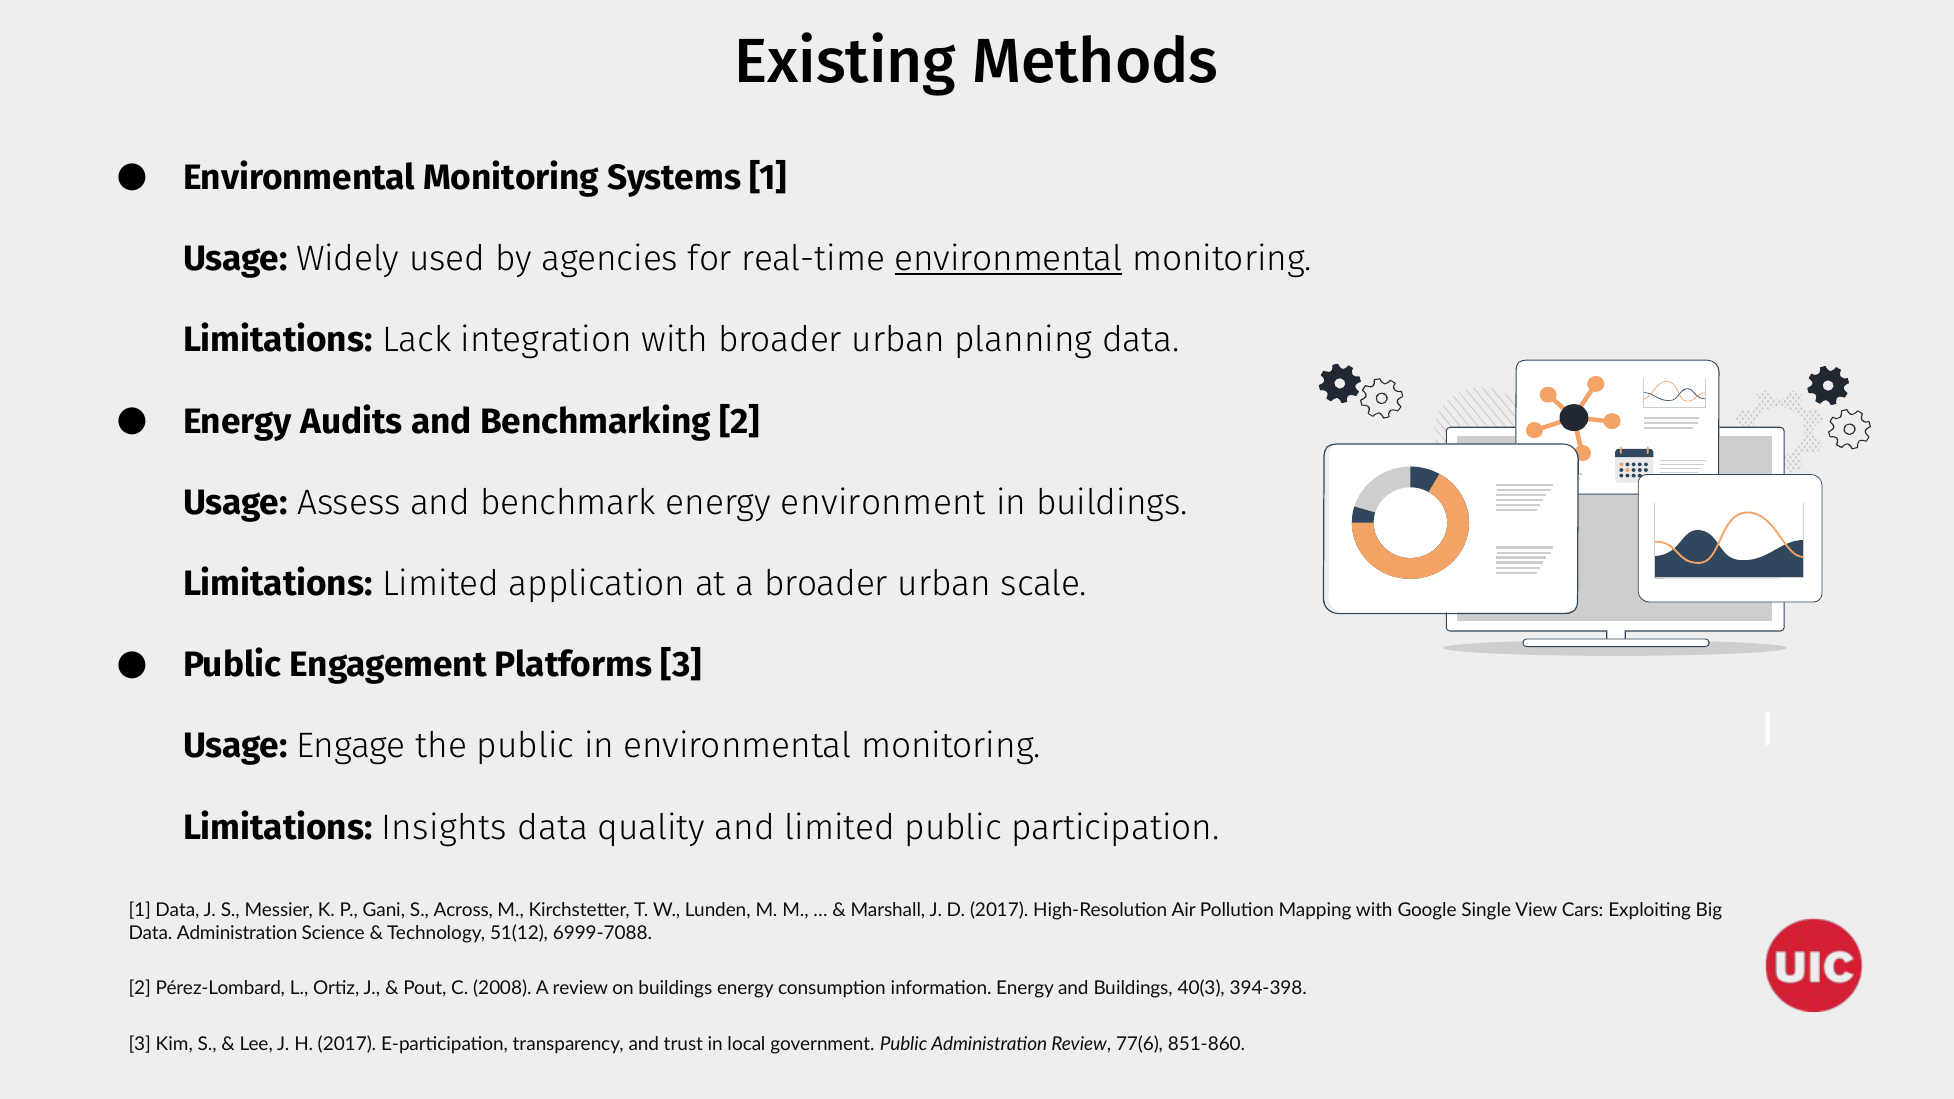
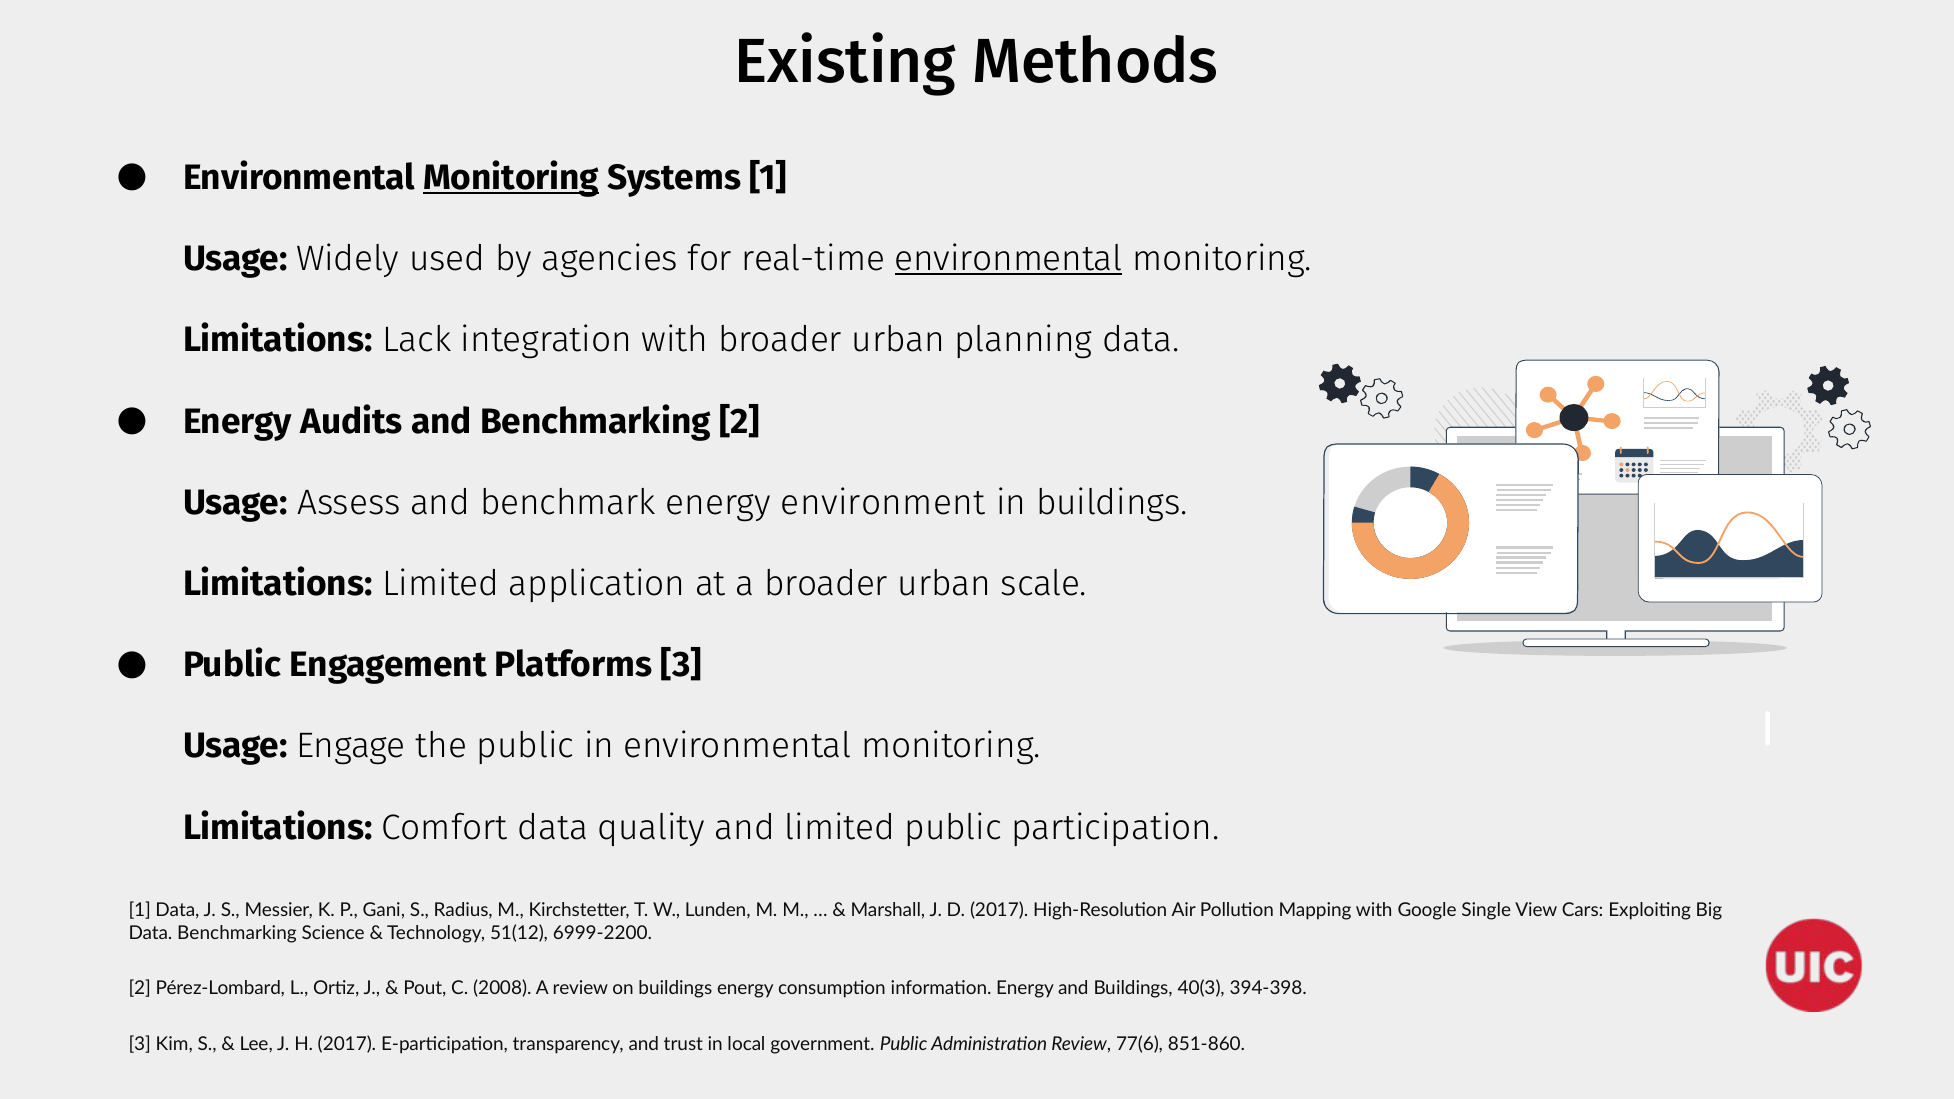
Monitoring at (511, 178) underline: none -> present
Insights: Insights -> Comfort
Across: Across -> Radius
Data Administration: Administration -> Benchmarking
6999-7088: 6999-7088 -> 6999-2200
